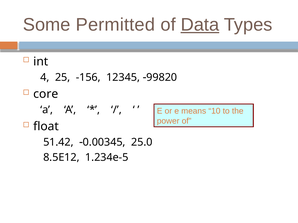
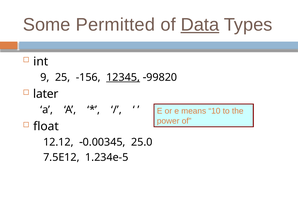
4: 4 -> 9
12345 underline: none -> present
core: core -> later
51.42: 51.42 -> 12.12
8.5E12: 8.5E12 -> 7.5E12
